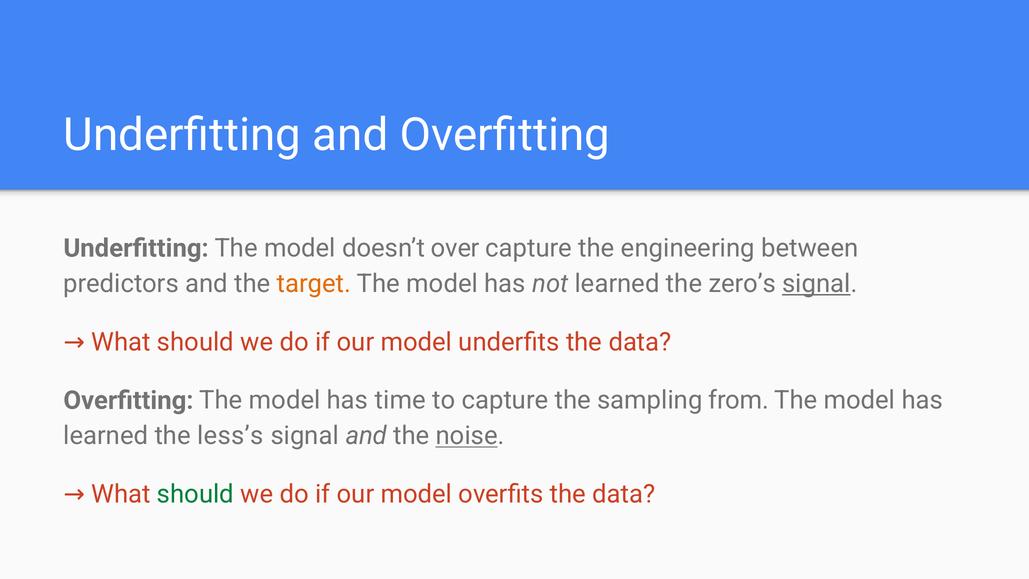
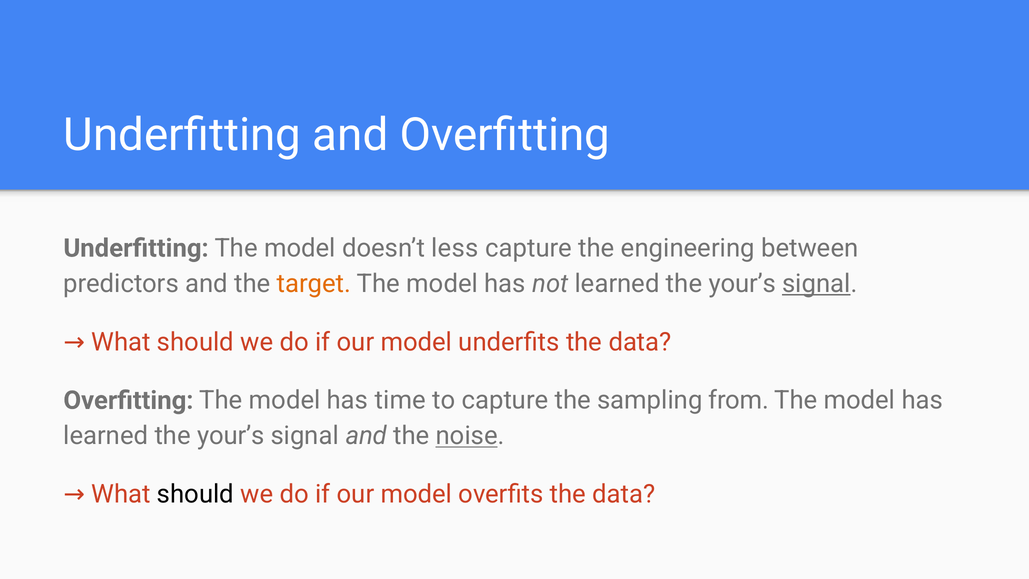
over: over -> less
not learned the zero’s: zero’s -> your’s
less’s at (231, 436): less’s -> your’s
should at (195, 494) colour: green -> black
